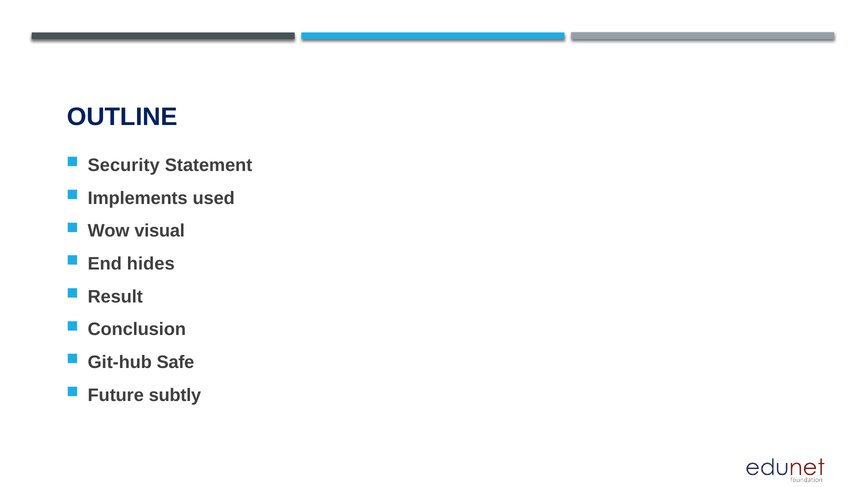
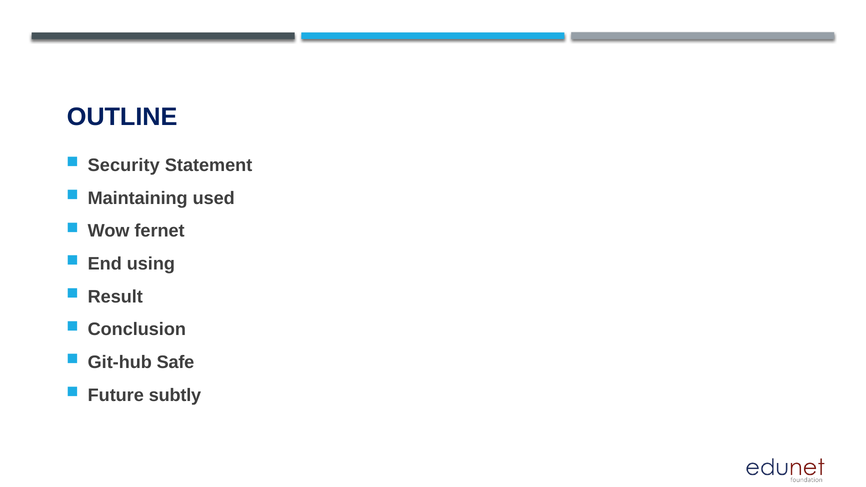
Implements: Implements -> Maintaining
visual: visual -> fernet
hides: hides -> using
